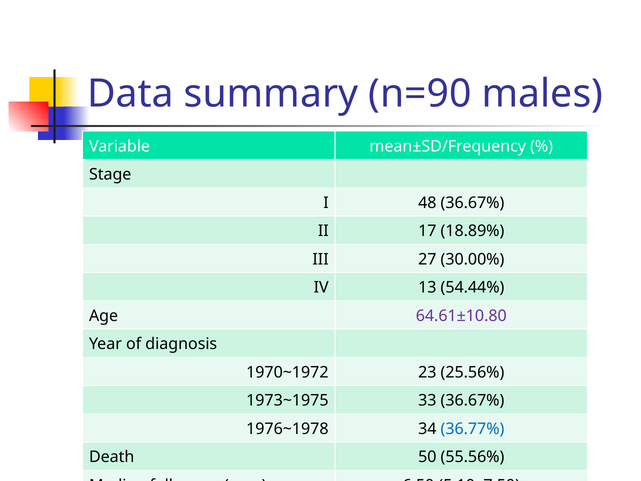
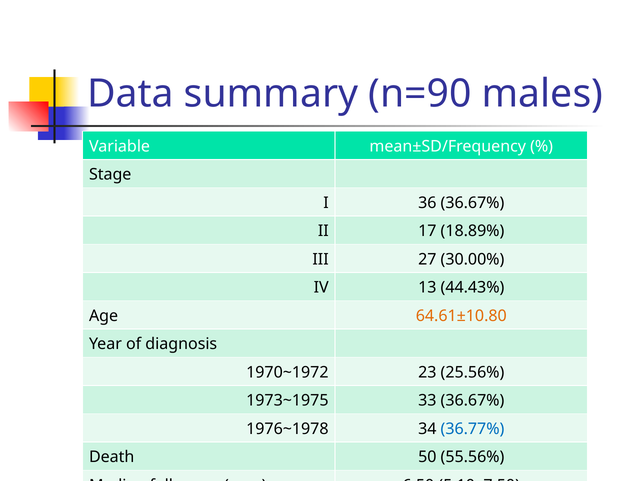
48: 48 -> 36
54.44%: 54.44% -> 44.43%
64.61±10.80 colour: purple -> orange
